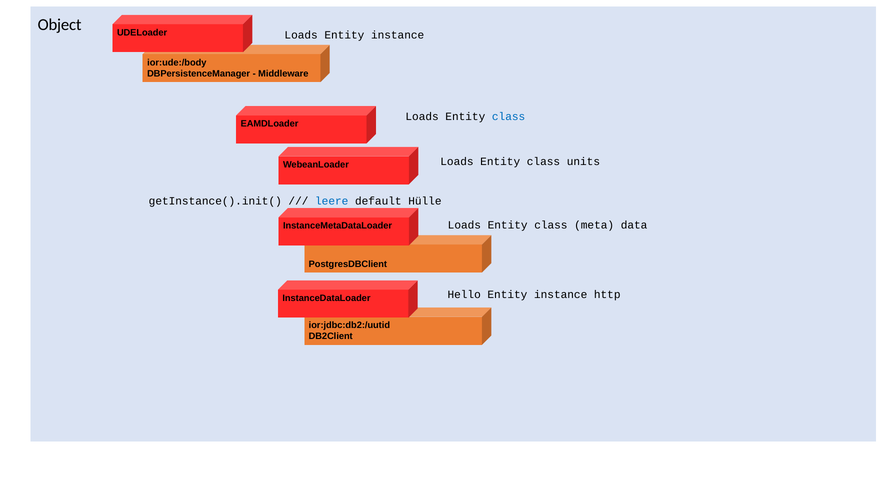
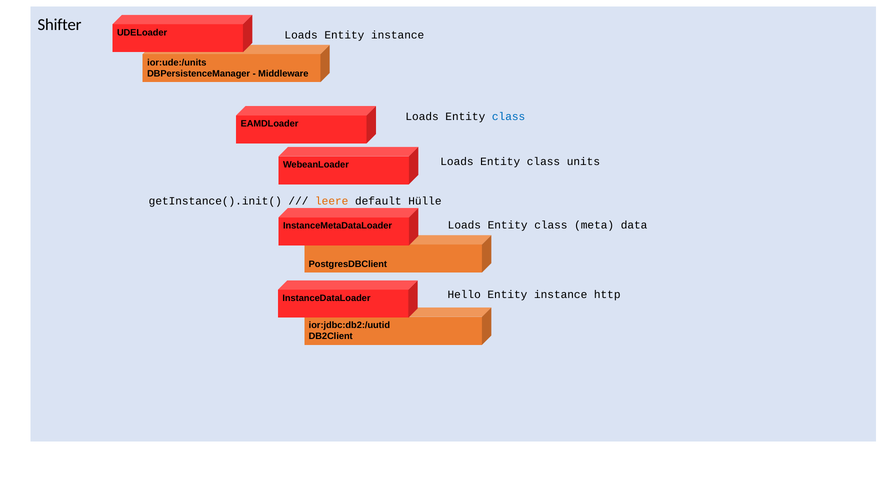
Object: Object -> Shifter
ior:ude:/body: ior:ude:/body -> ior:ude:/units
leere colour: blue -> orange
